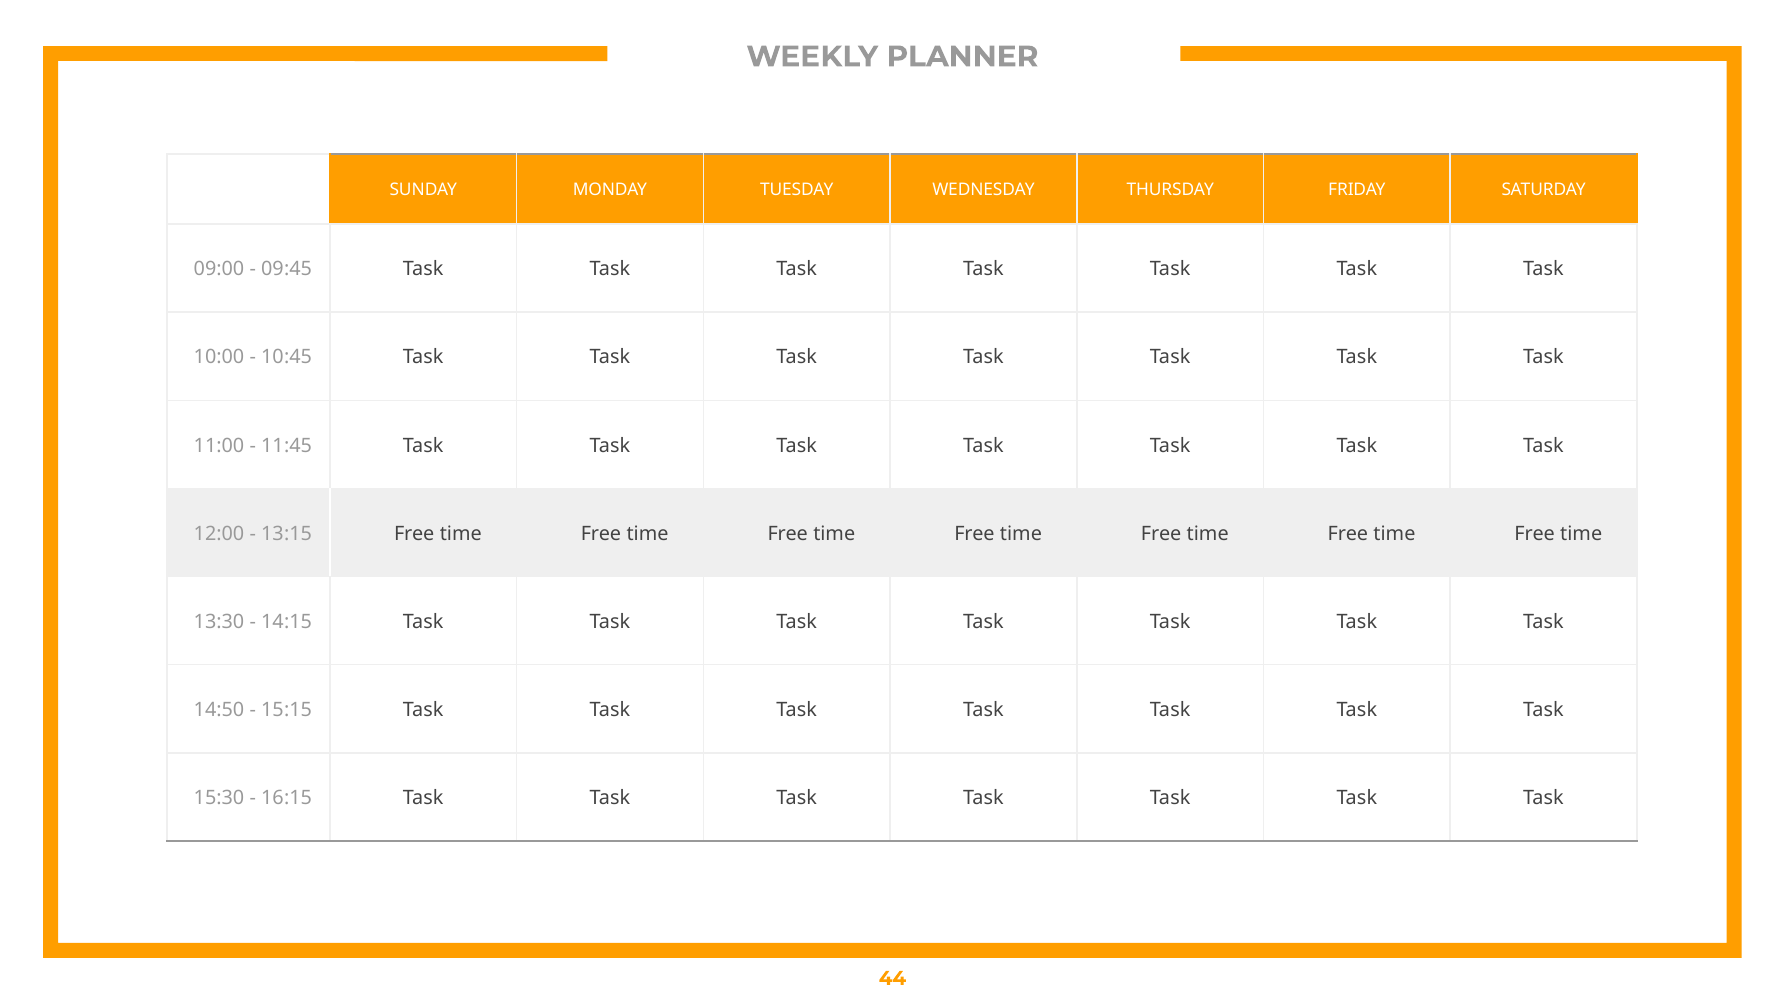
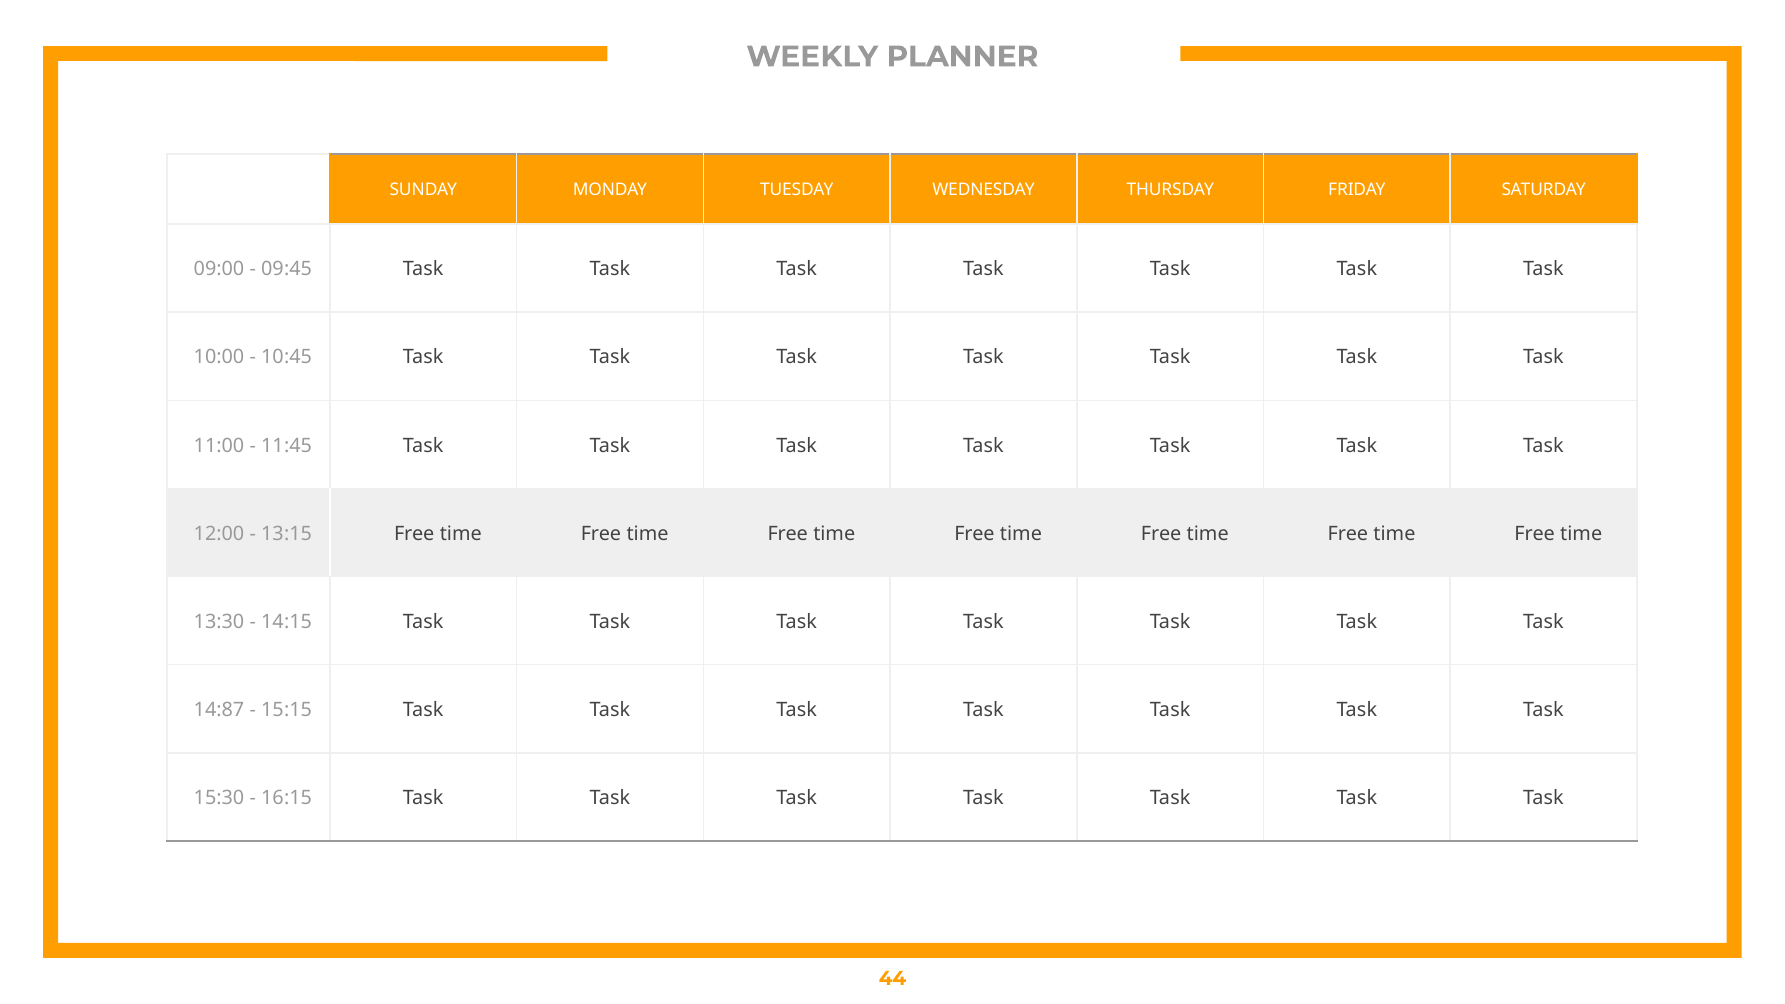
14:50: 14:50 -> 14:87
